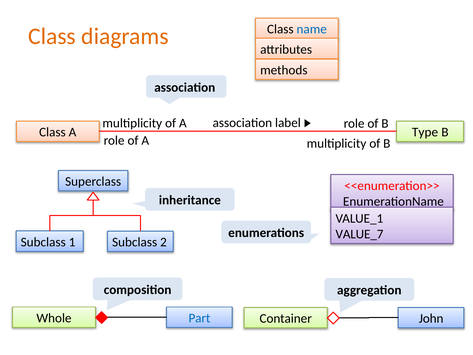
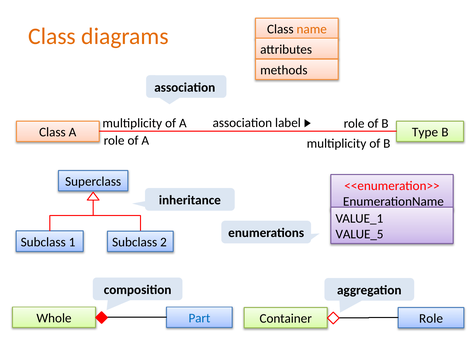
name colour: blue -> orange
VALUE_7: VALUE_7 -> VALUE_5
Container John: John -> Role
